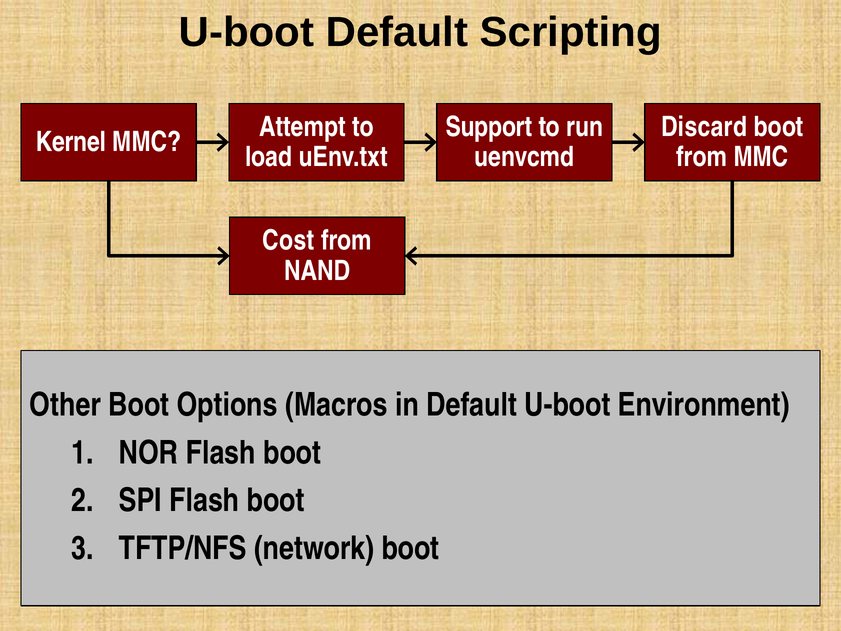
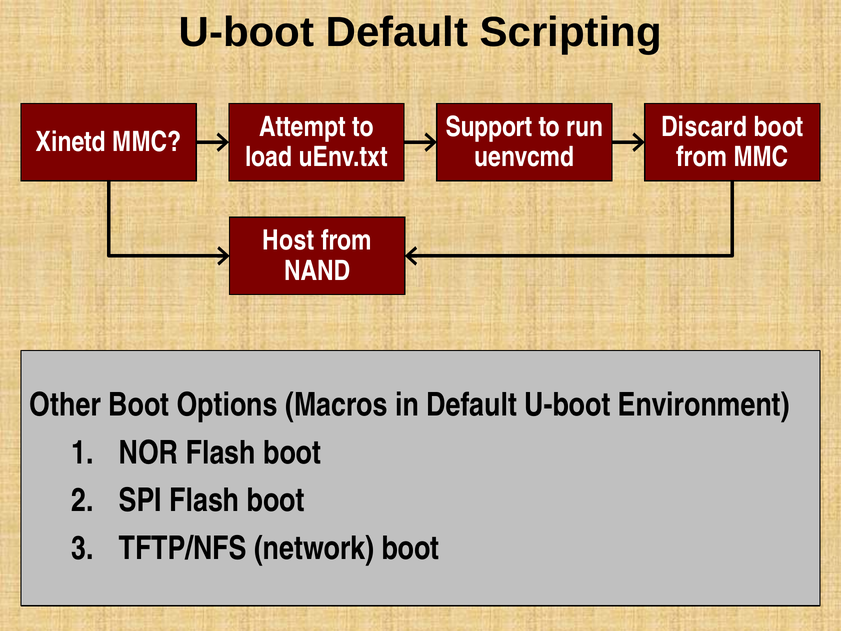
Kernel: Kernel -> Xinetd
Cost: Cost -> Host
